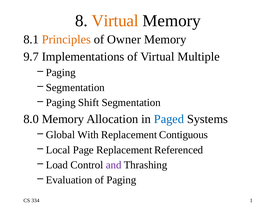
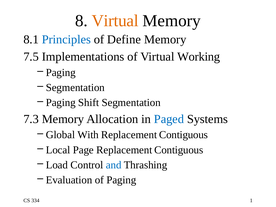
Principles colour: orange -> blue
Owner: Owner -> Define
9.7: 9.7 -> 7.5
Multiple: Multiple -> Working
8.0: 8.0 -> 7.3
Page Replacement Referenced: Referenced -> Contiguous
and colour: purple -> blue
